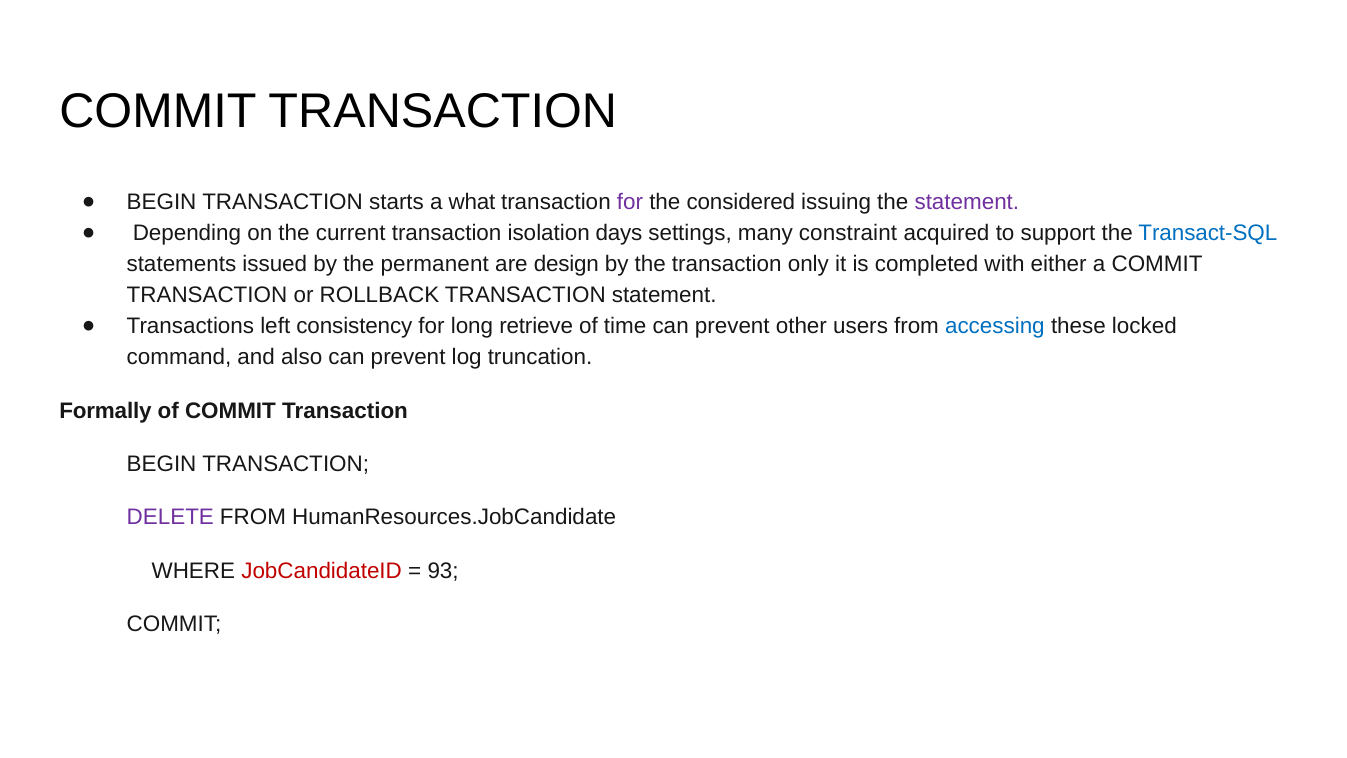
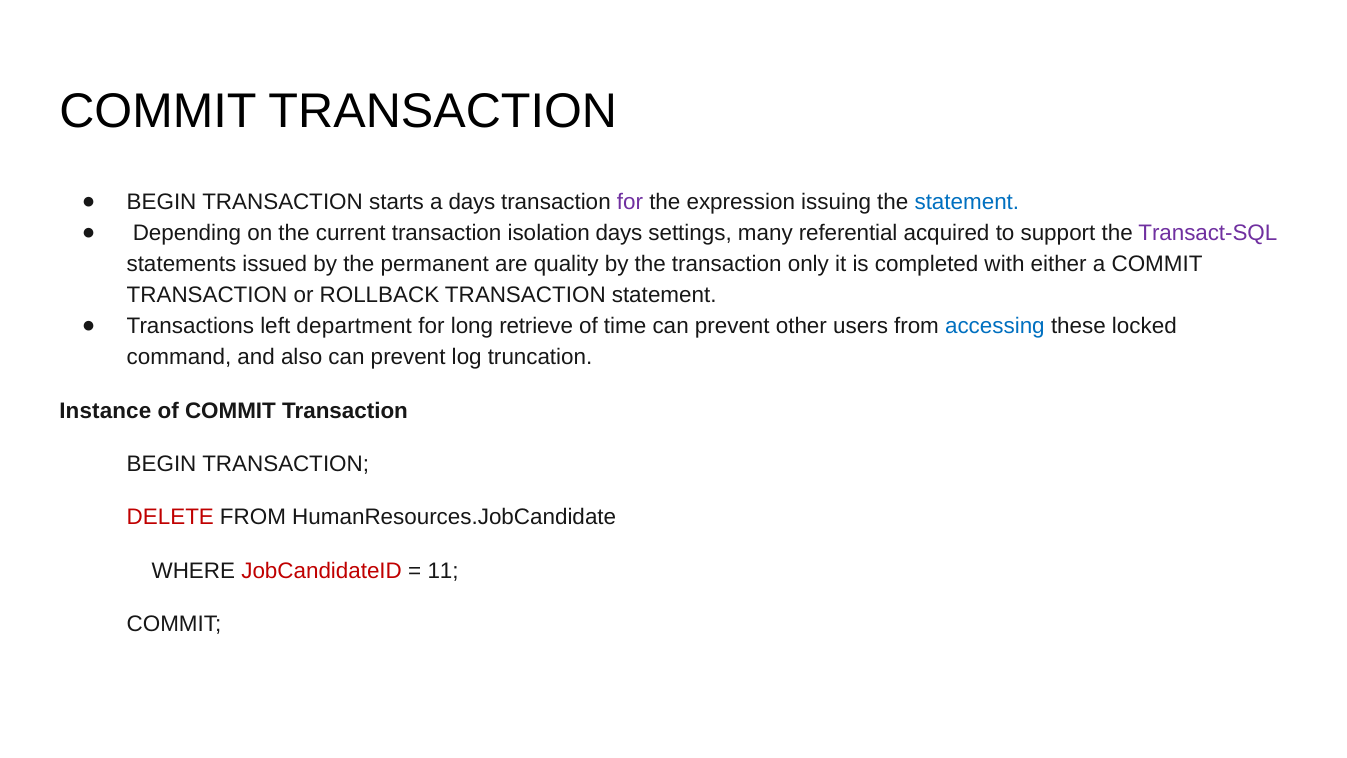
a what: what -> days
considered: considered -> expression
statement at (967, 202) colour: purple -> blue
constraint: constraint -> referential
Transact-SQL colour: blue -> purple
design: design -> quality
consistency: consistency -> department
Formally: Formally -> Instance
DELETE colour: purple -> red
93: 93 -> 11
